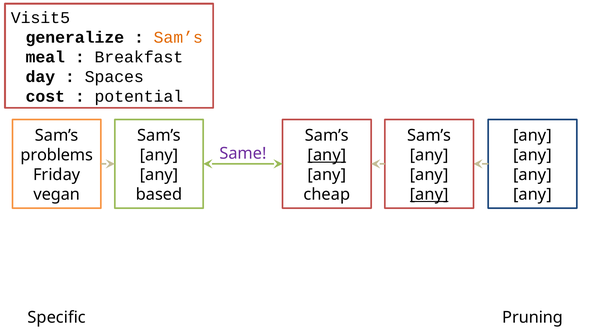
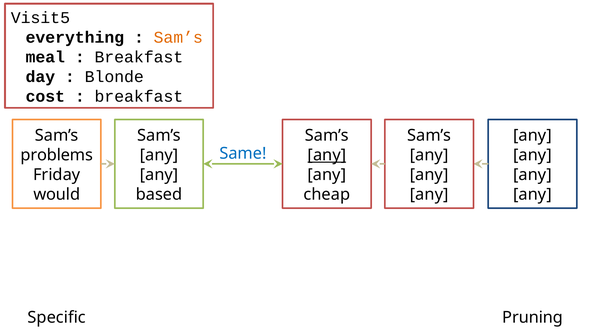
generalize: generalize -> everything
Spaces: Spaces -> Blonde
potential at (139, 96): potential -> breakfast
Same colour: purple -> blue
vegan: vegan -> would
any at (429, 194) underline: present -> none
